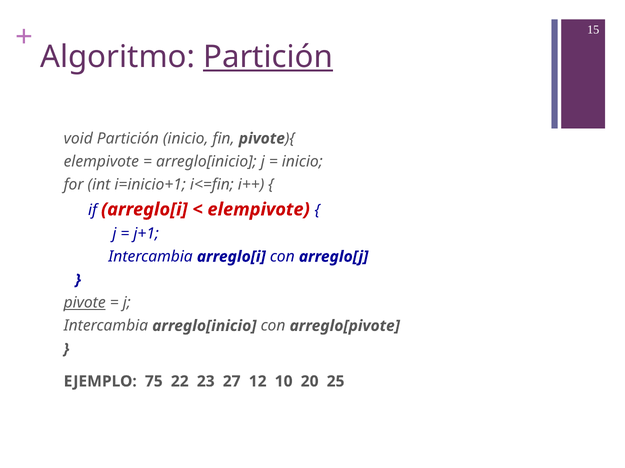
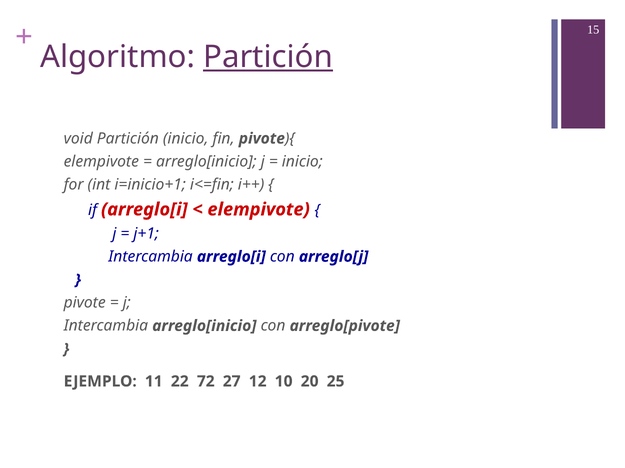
pivote at (85, 303) underline: present -> none
75: 75 -> 11
23: 23 -> 72
